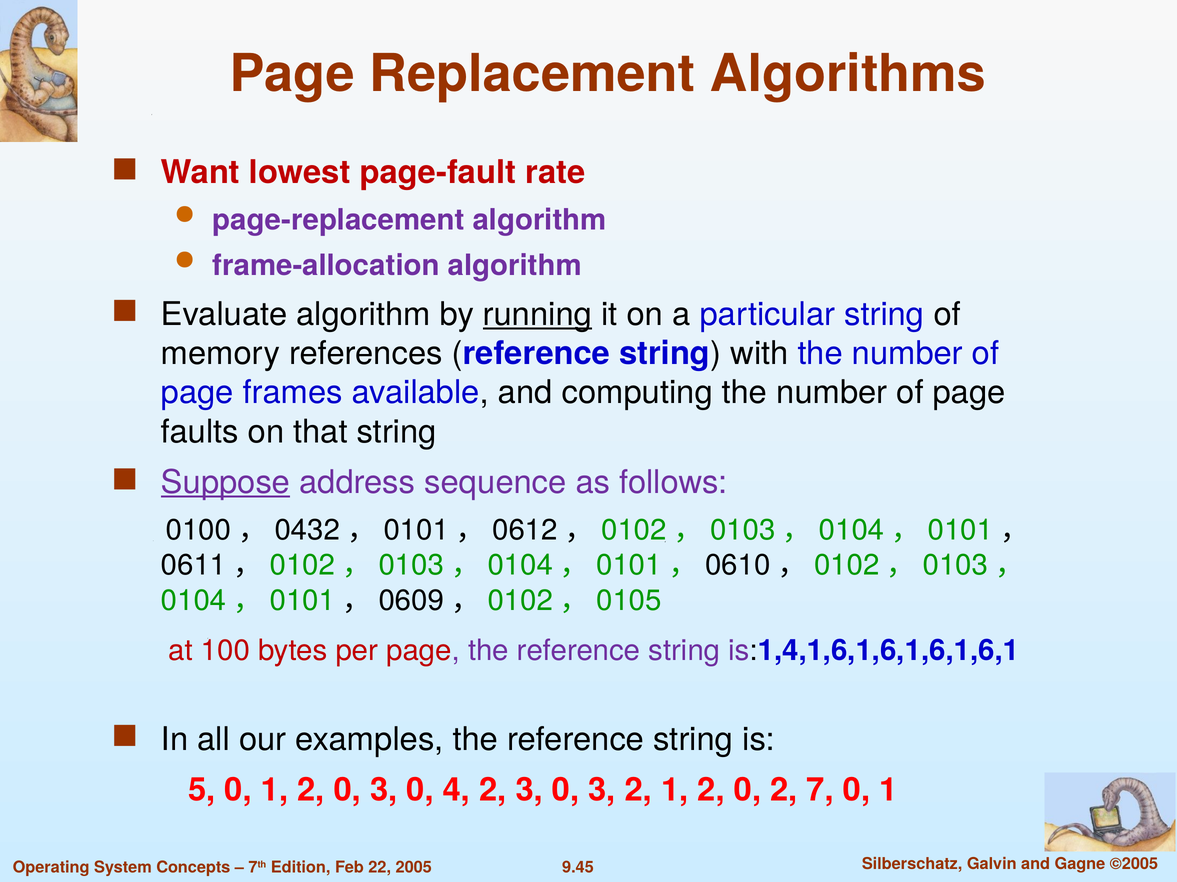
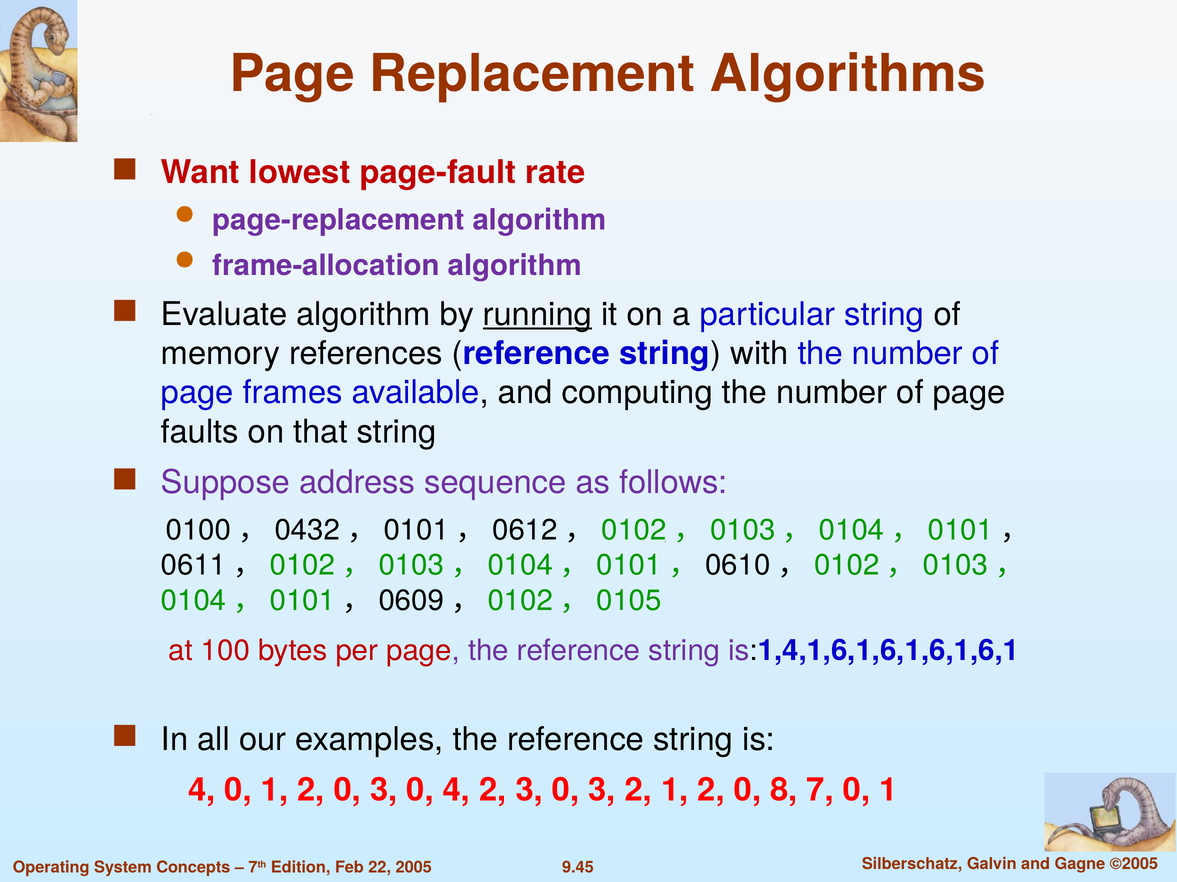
Suppose underline: present -> none
5 at (202, 791): 5 -> 4
0 2: 2 -> 8
